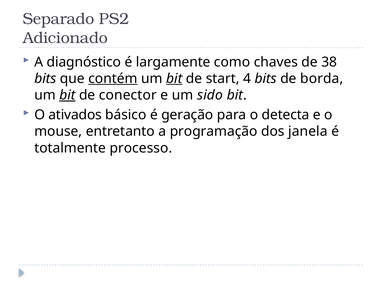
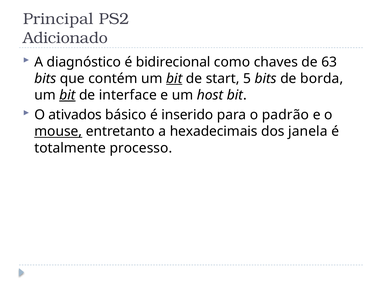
Separado: Separado -> Principal
largamente: largamente -> bidirecional
38: 38 -> 63
contém underline: present -> none
4: 4 -> 5
conector: conector -> interface
sido: sido -> host
geração: geração -> inserido
detecta: detecta -> padrão
mouse underline: none -> present
programação: programação -> hexadecimais
